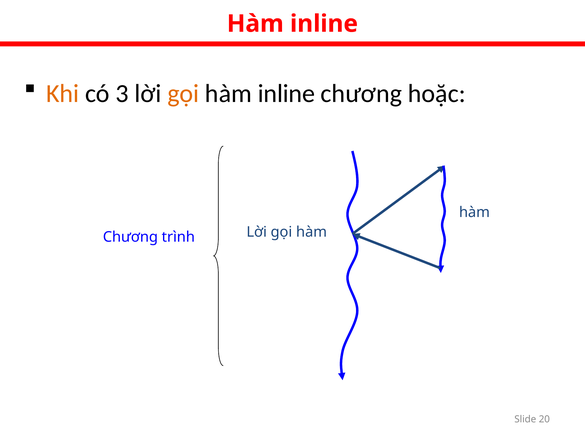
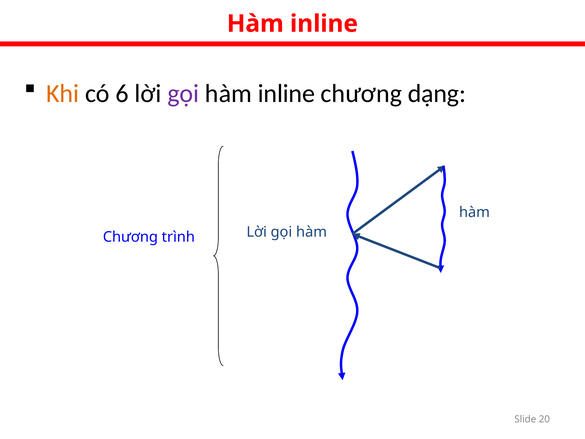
3: 3 -> 6
gọi colour: orange -> purple
hoặc: hoặc -> dạng
